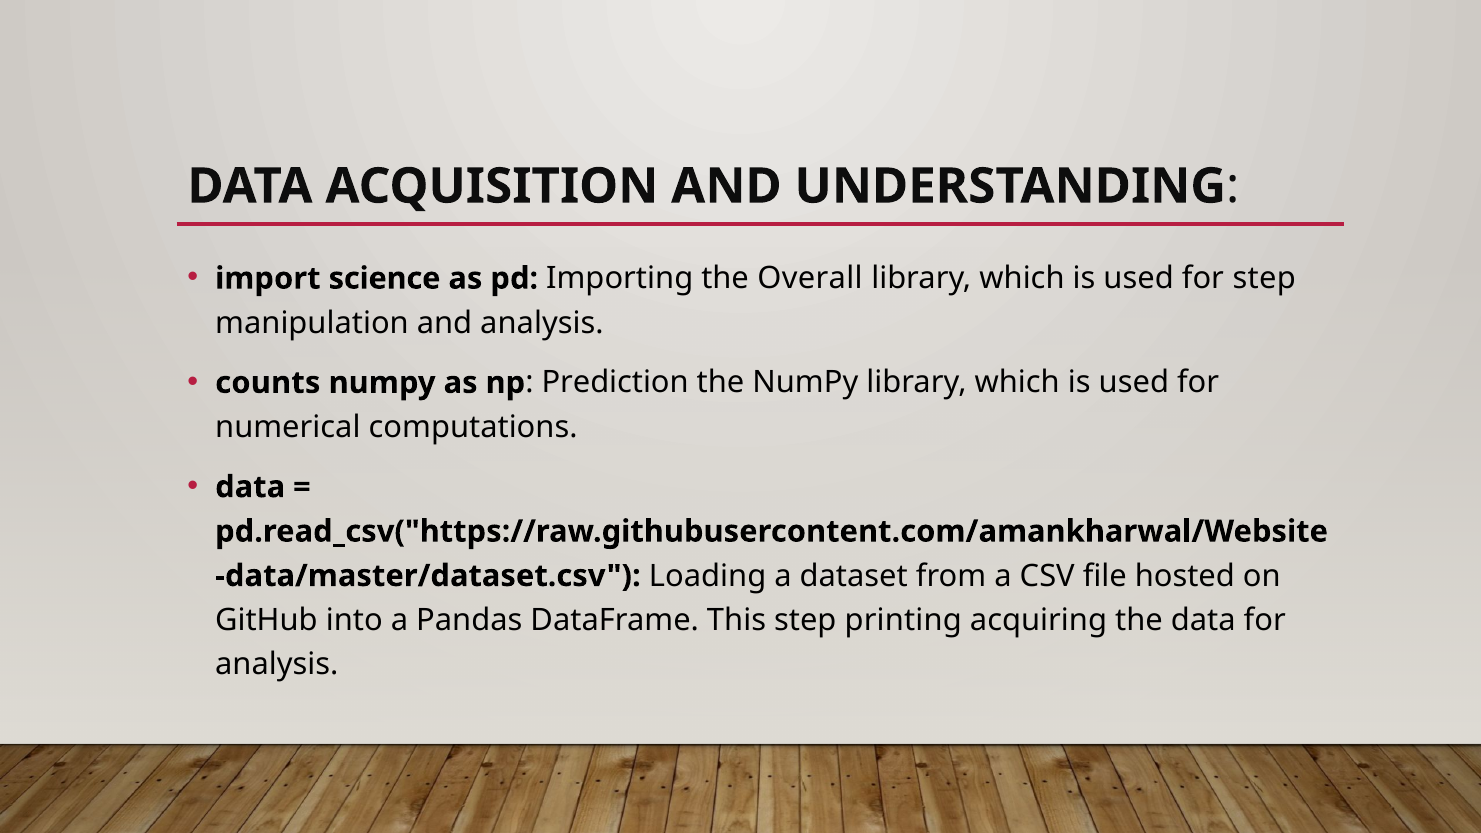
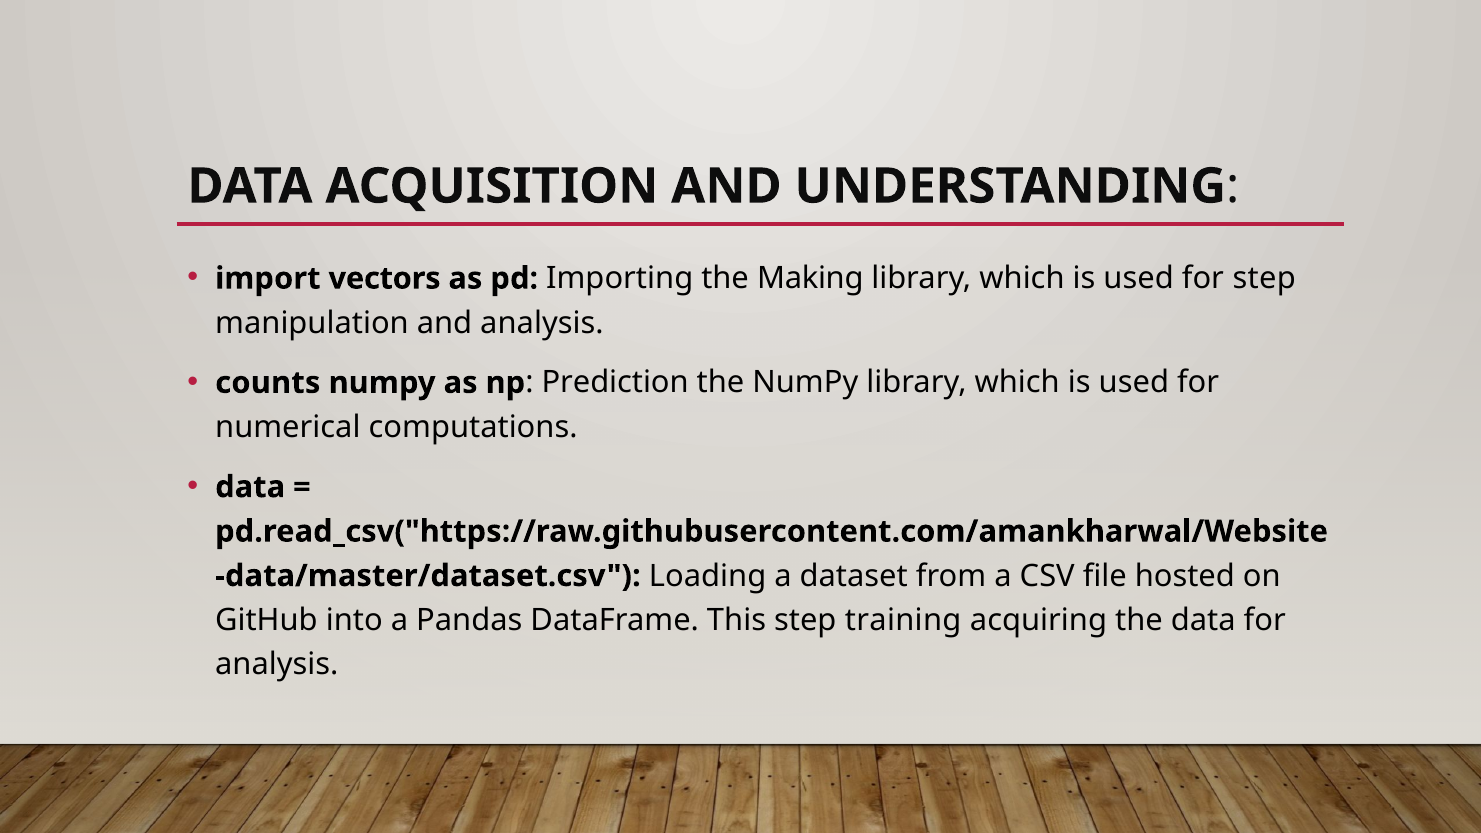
science: science -> vectors
Overall: Overall -> Making
printing: printing -> training
